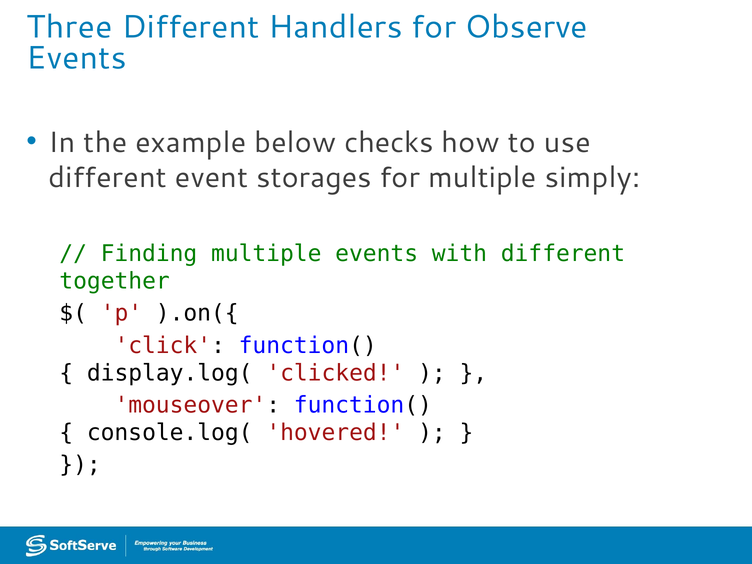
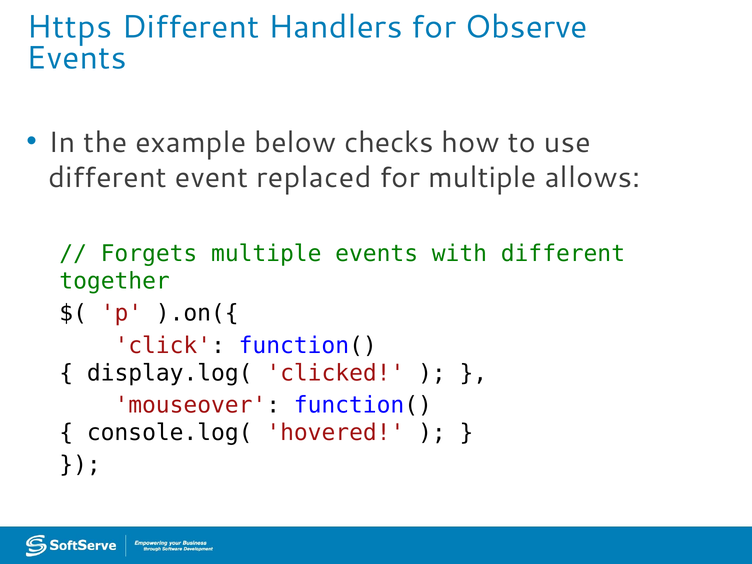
Three: Three -> Https
storages: storages -> replaced
simply: simply -> allows
Finding: Finding -> Forgets
